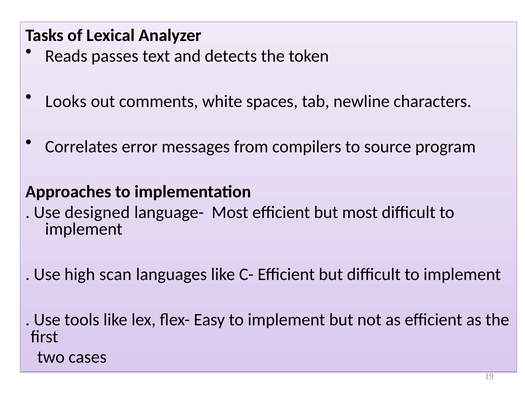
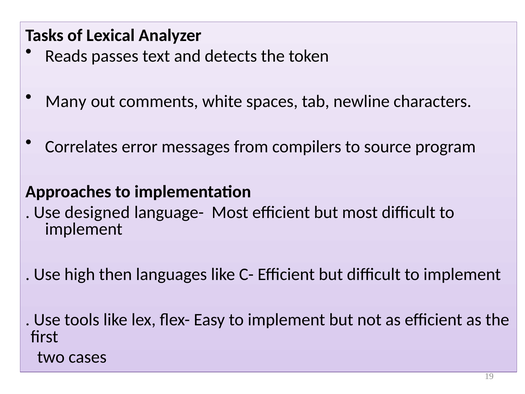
Looks: Looks -> Many
scan: scan -> then
